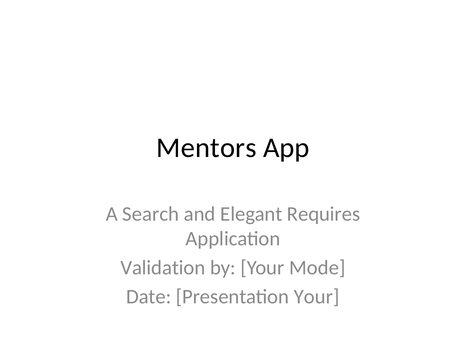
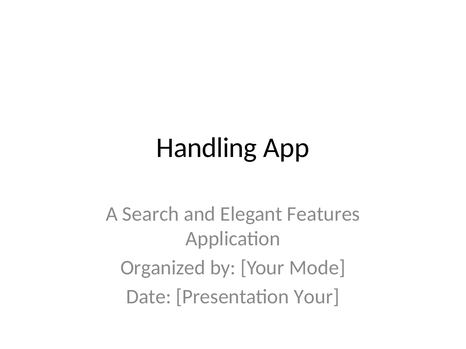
Mentors: Mentors -> Handling
Requires: Requires -> Features
Validation: Validation -> Organized
